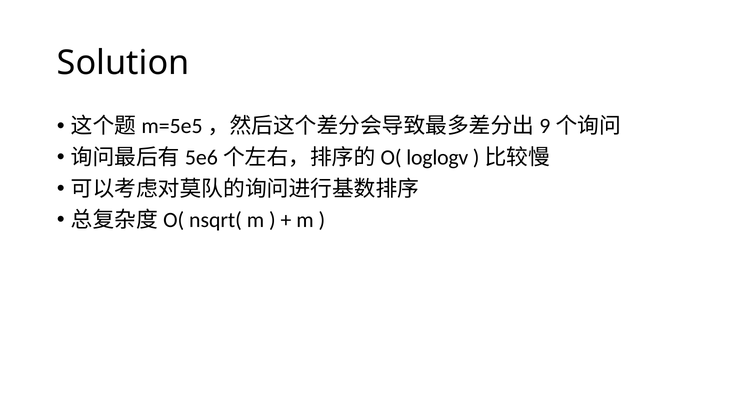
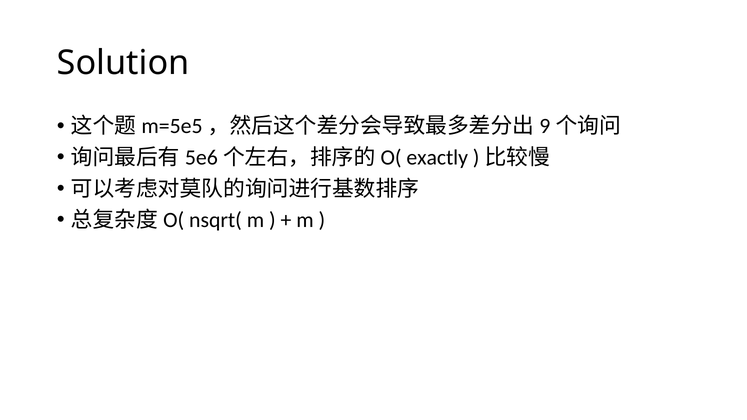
loglogv: loglogv -> exactly
